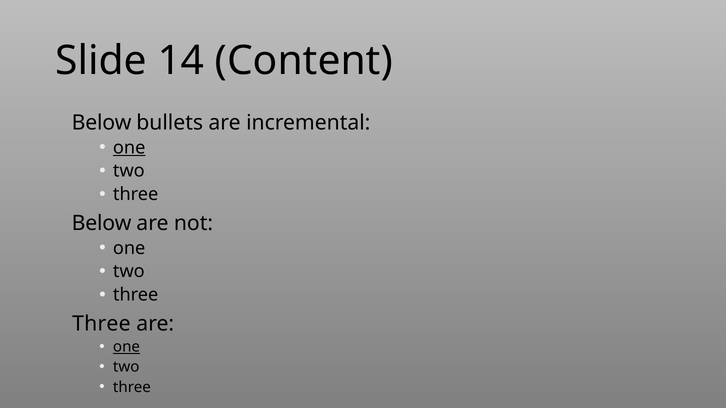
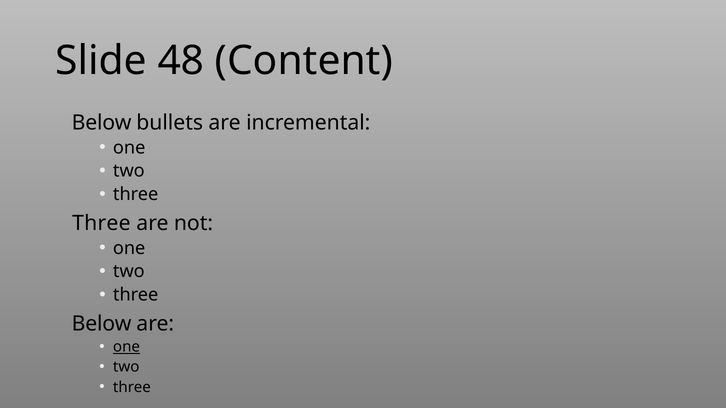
14: 14 -> 48
one at (129, 148) underline: present -> none
Below at (102, 223): Below -> Three
Three at (101, 324): Three -> Below
